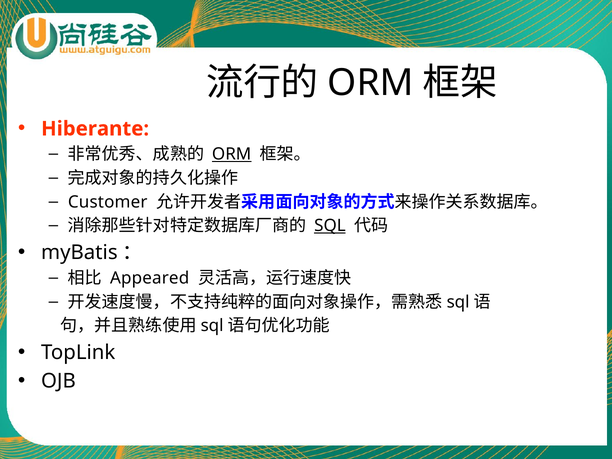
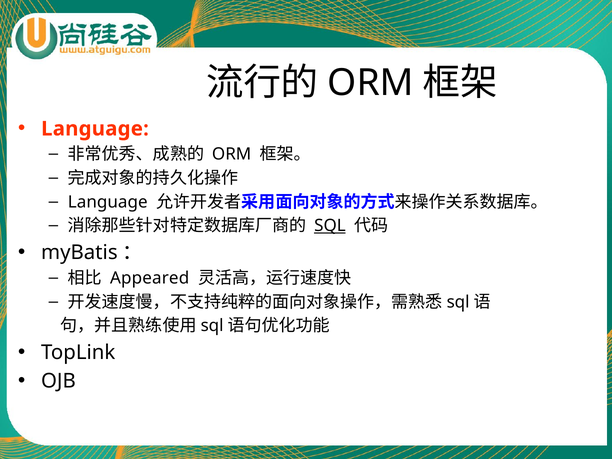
Hiberante at (95, 129): Hiberante -> Language
ORM at (232, 154) underline: present -> none
Customer at (108, 202): Customer -> Language
